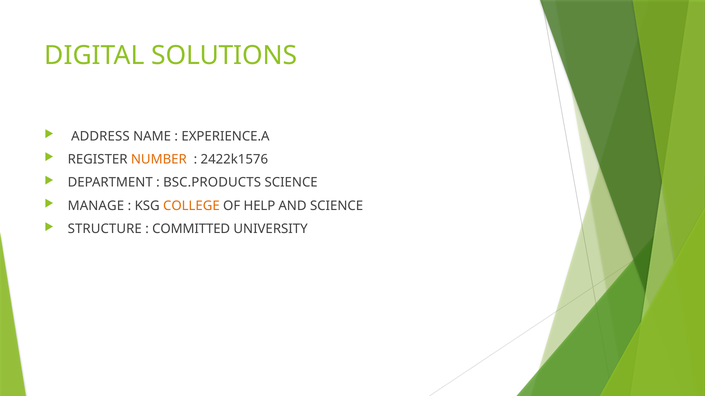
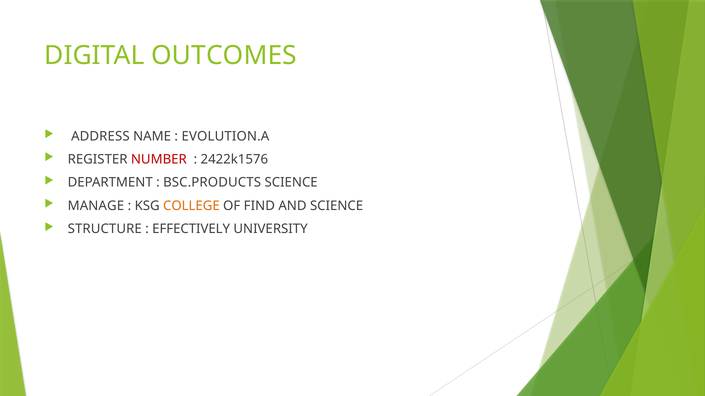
SOLUTIONS: SOLUTIONS -> OUTCOMES
EXPERIENCE.A: EXPERIENCE.A -> EVOLUTION.A
NUMBER colour: orange -> red
HELP: HELP -> FIND
COMMITTED: COMMITTED -> EFFECTIVELY
